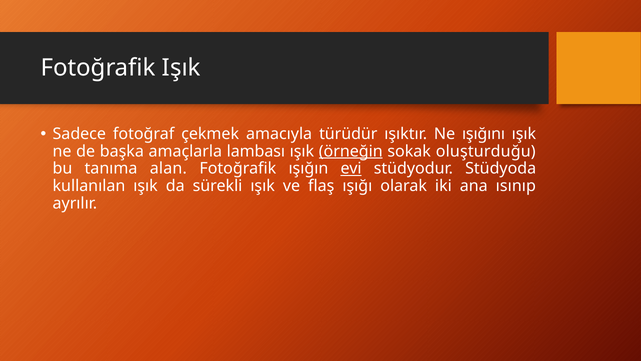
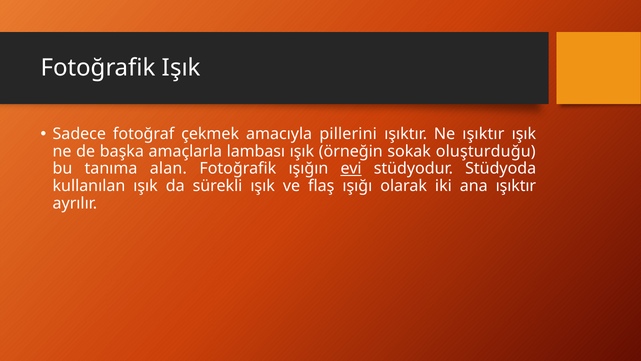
türüdür: türüdür -> pillerini
Ne ışığını: ışığını -> ışıktır
örneğin underline: present -> none
ana ısınıp: ısınıp -> ışıktır
